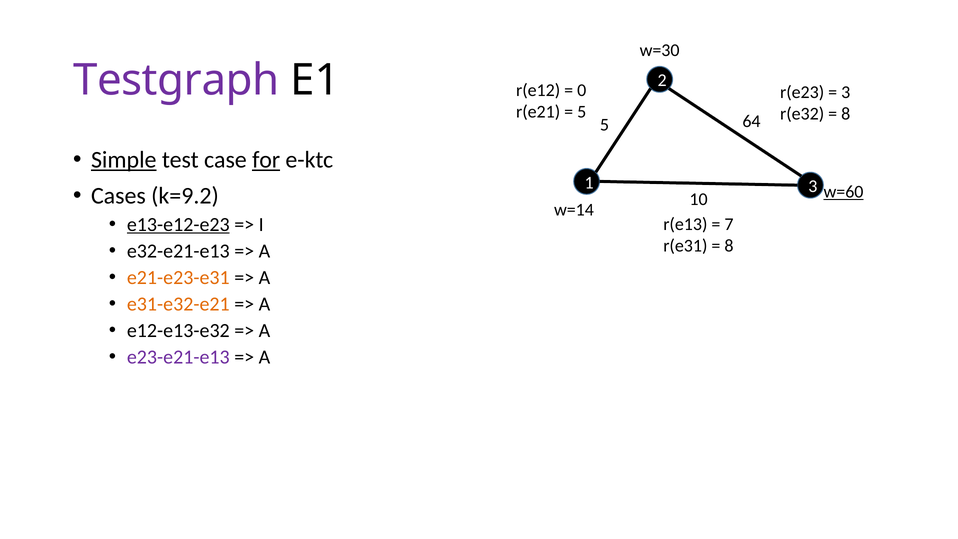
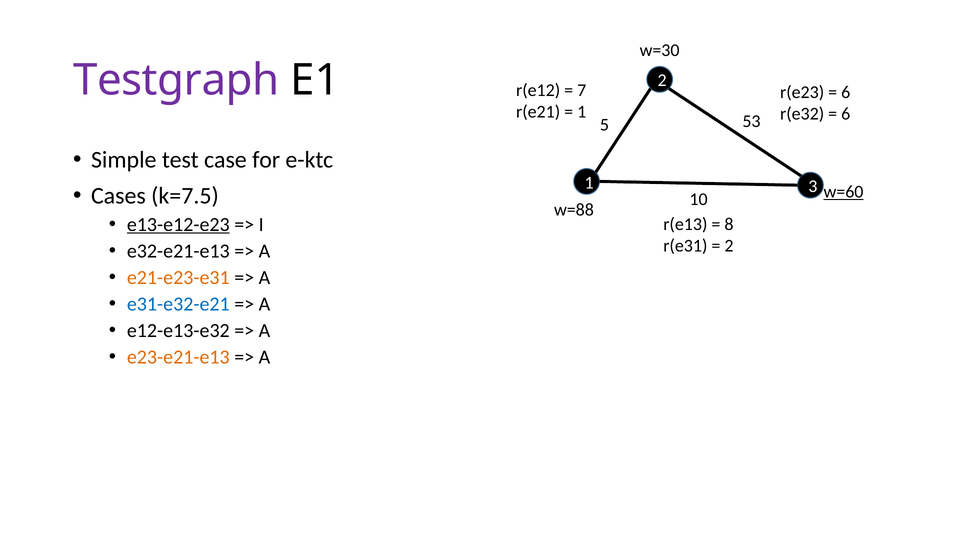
0: 0 -> 7
3 at (846, 92): 3 -> 6
5 at (582, 112): 5 -> 1
8 at (846, 114): 8 -> 6
64: 64 -> 53
Simple underline: present -> none
for underline: present -> none
k=9.2: k=9.2 -> k=7.5
w=14: w=14 -> w=88
7: 7 -> 8
8 at (729, 246): 8 -> 2
e31-e32-e21 colour: orange -> blue
e23-e21-e13 colour: purple -> orange
